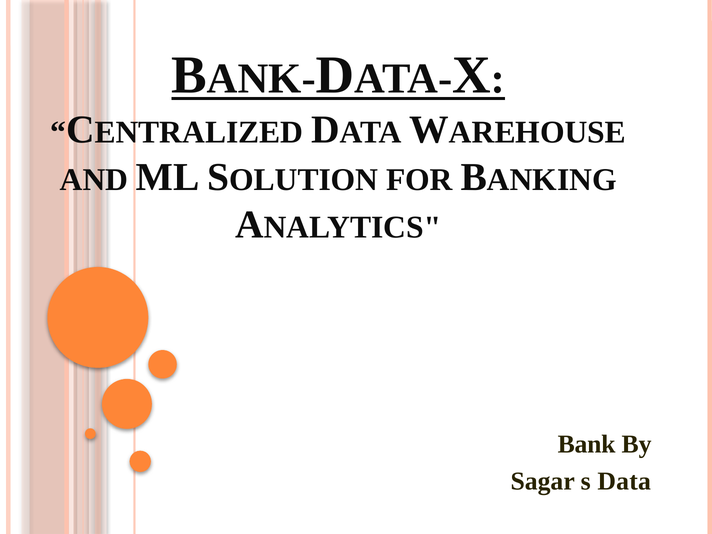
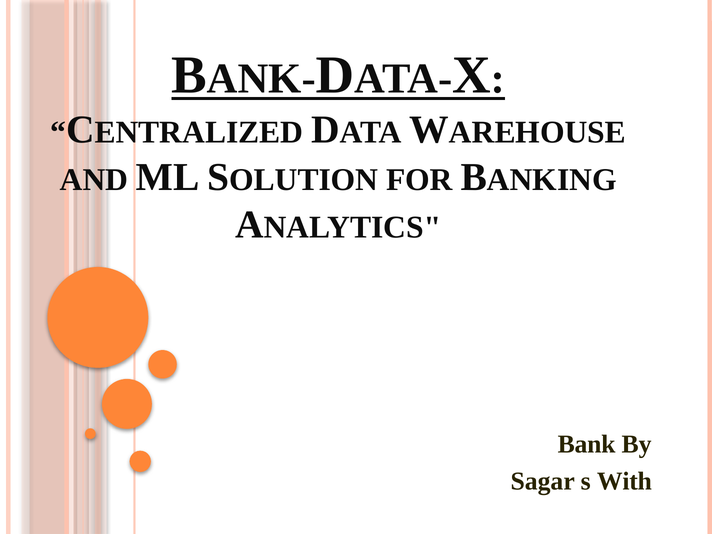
Data: Data -> With
